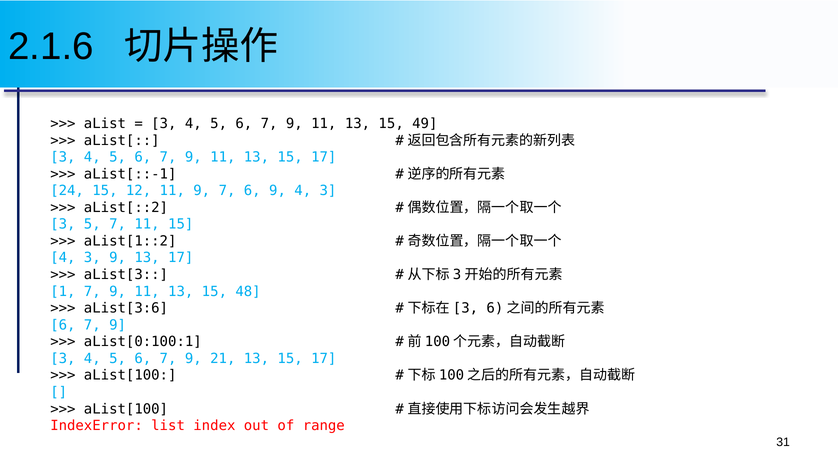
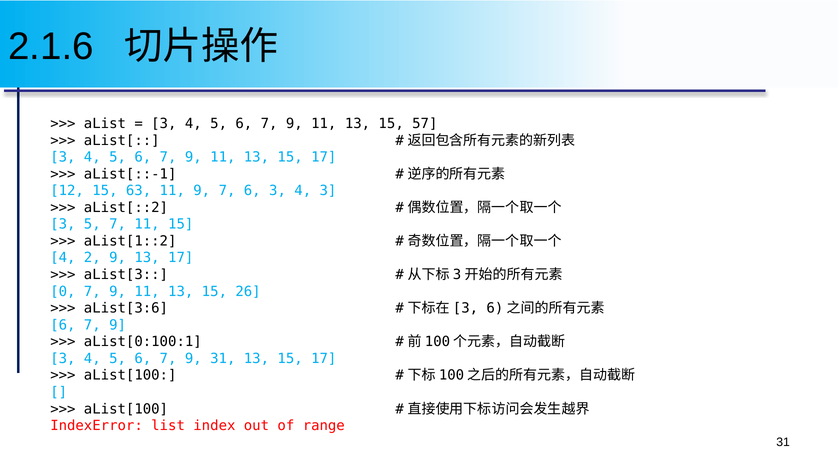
49: 49 -> 57
24: 24 -> 12
12: 12 -> 63
6 9: 9 -> 3
3 at (92, 258): 3 -> 2
1: 1 -> 0
48: 48 -> 26
9 21: 21 -> 31
